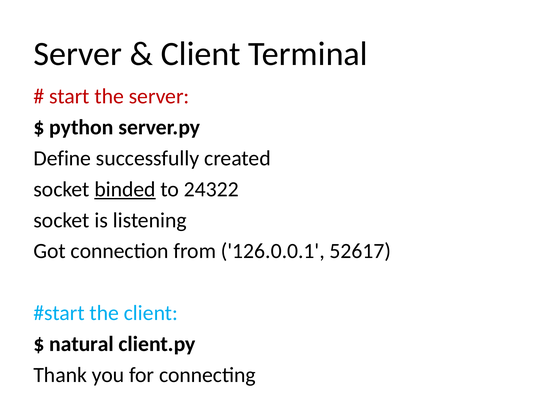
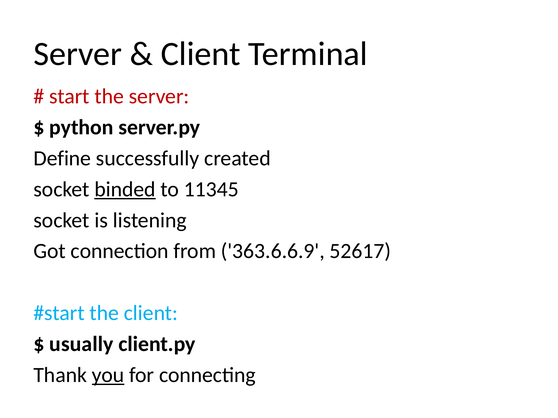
24322: 24322 -> 11345
126.0.0.1: 126.0.0.1 -> 363.6.6.9
natural: natural -> usually
you underline: none -> present
